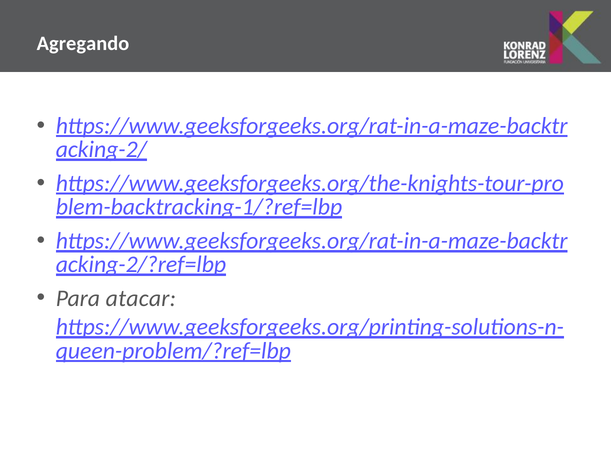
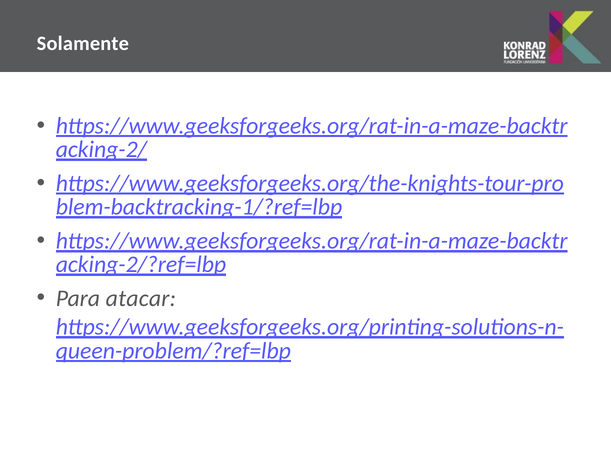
Agregando: Agregando -> Solamente
